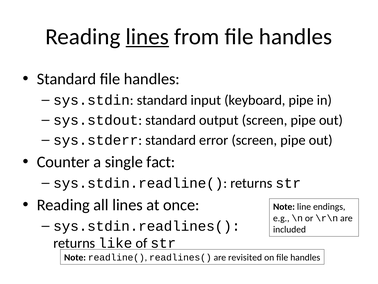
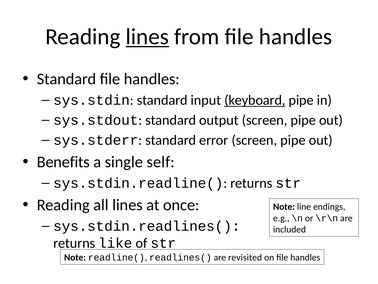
keyboard underline: none -> present
Counter: Counter -> Benefits
fact: fact -> self
